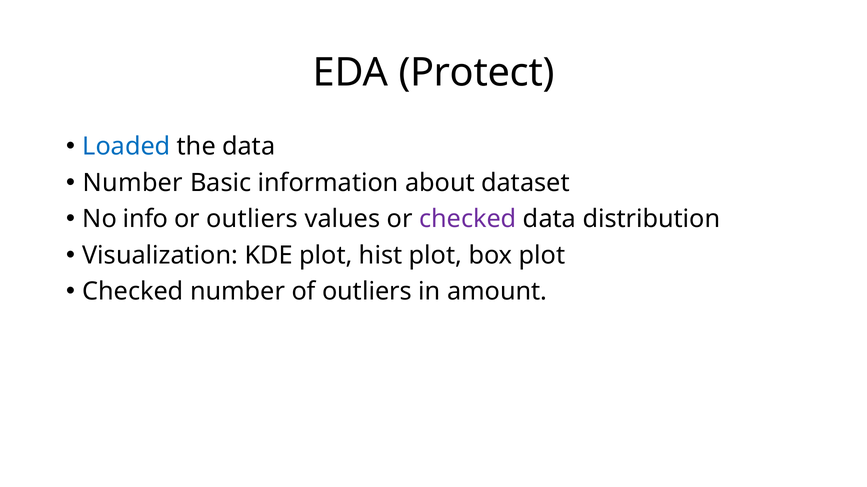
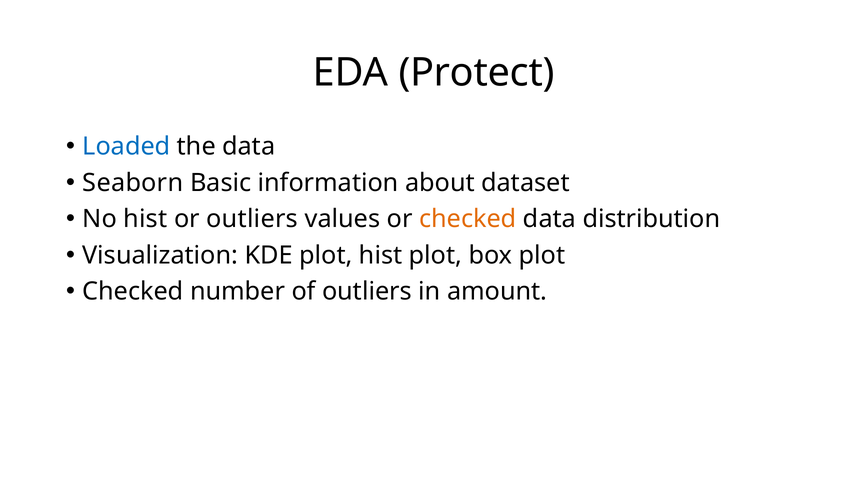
Number at (133, 183): Number -> Seaborn
No info: info -> hist
checked at (468, 219) colour: purple -> orange
